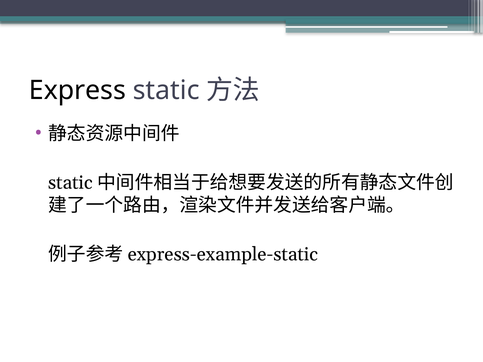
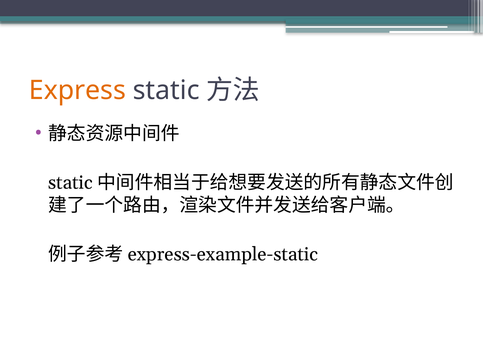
Express colour: black -> orange
